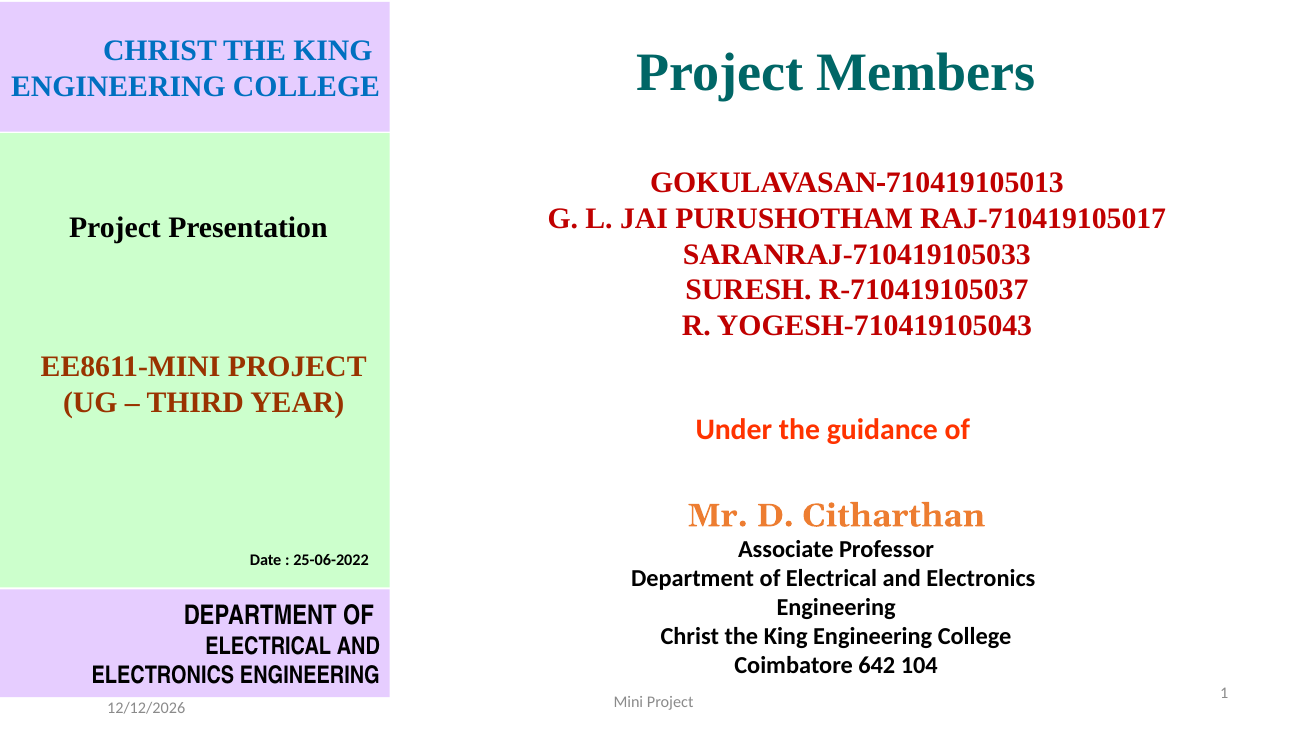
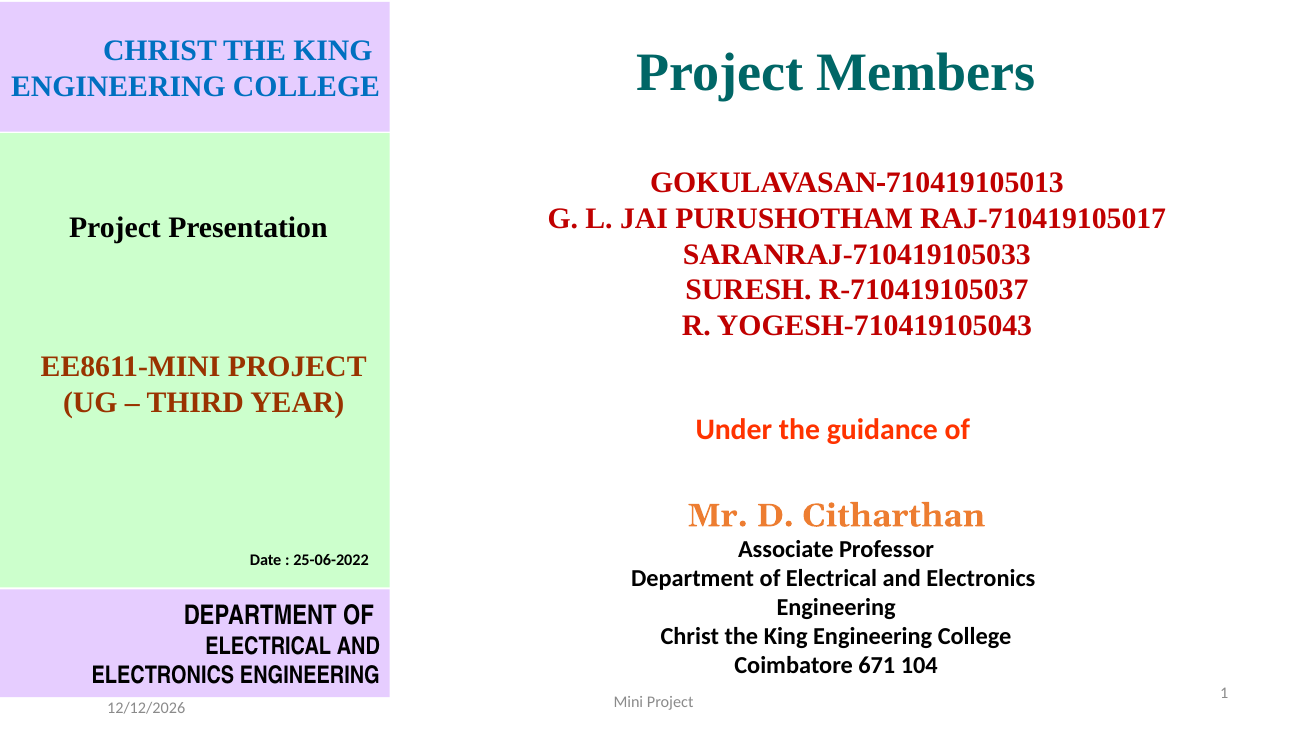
642: 642 -> 671
